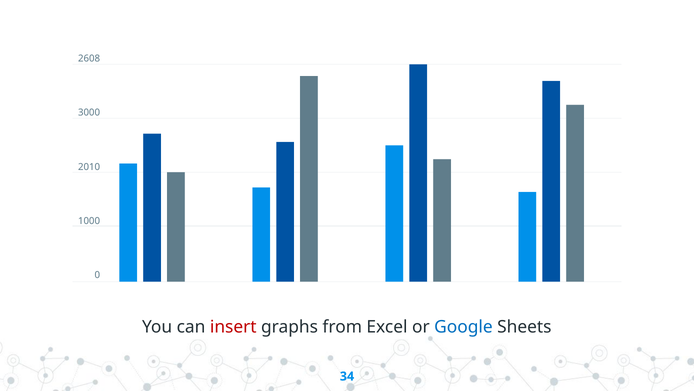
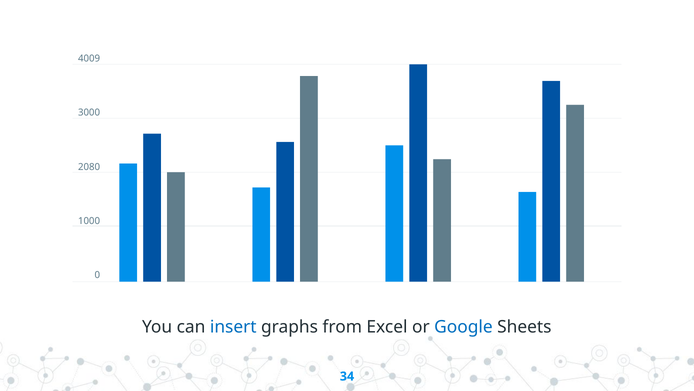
2608: 2608 -> 4009
2010: 2010 -> 2080
insert colour: red -> blue
